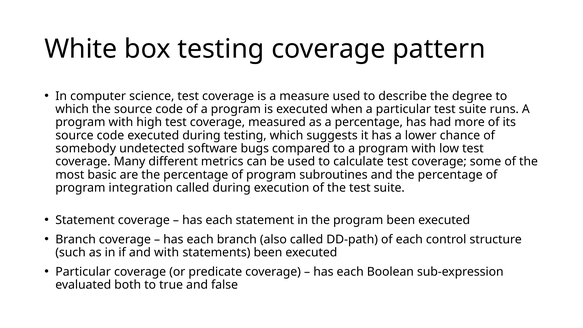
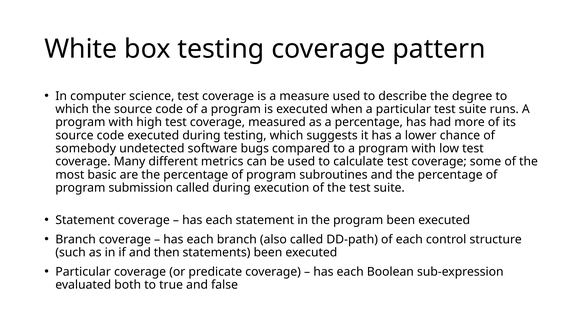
integration: integration -> submission
and with: with -> then
